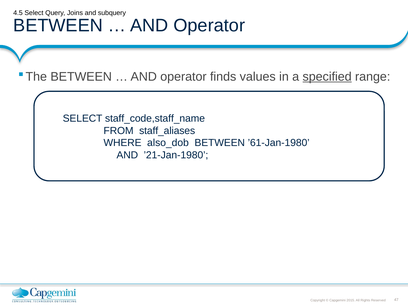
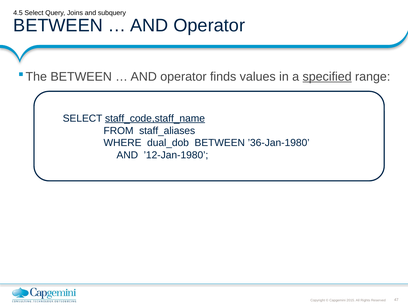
staff_code,staff_name underline: none -> present
also_dob: also_dob -> dual_dob
’61-Jan-1980: ’61-Jan-1980 -> ’36-Jan-1980
’21-Jan-1980: ’21-Jan-1980 -> ’12-Jan-1980
